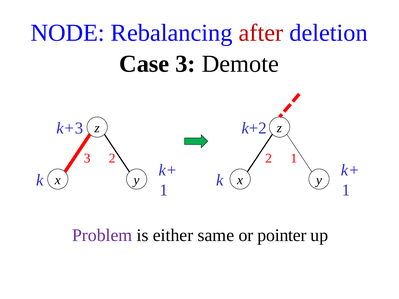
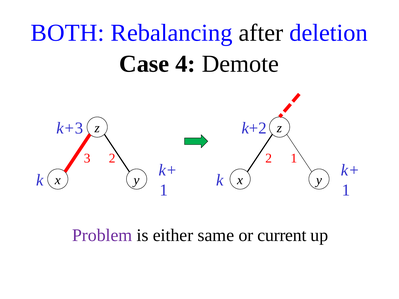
NODE: NODE -> BOTH
after colour: red -> black
Case 3: 3 -> 4
pointer: pointer -> current
